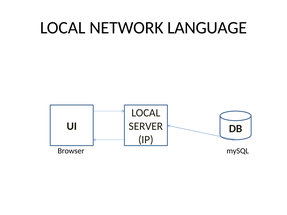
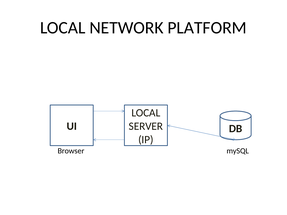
LANGUAGE: LANGUAGE -> PLATFORM
